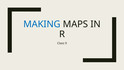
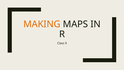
MAKING colour: blue -> orange
